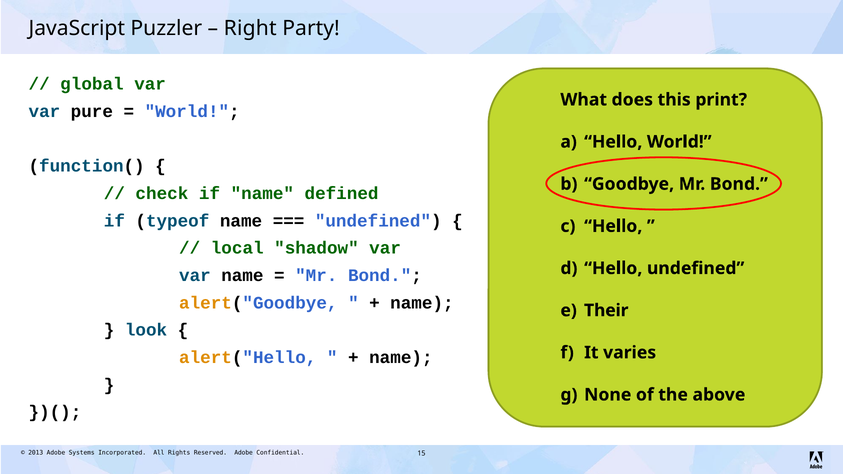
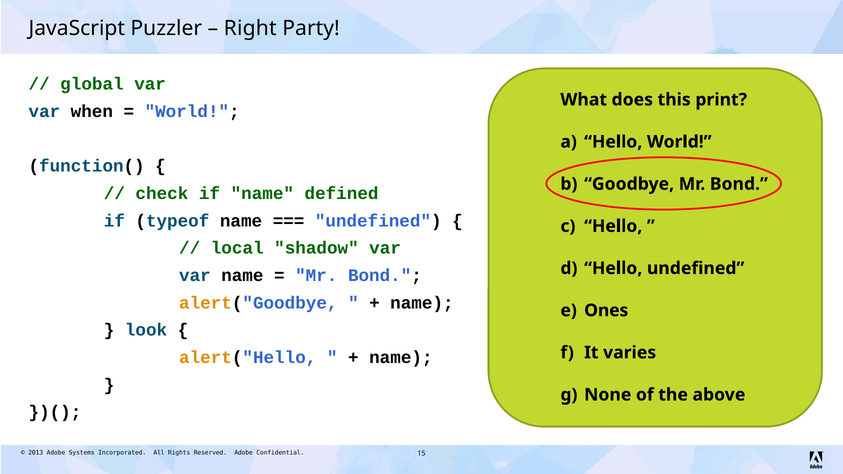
pure: pure -> when
Their: Their -> Ones
